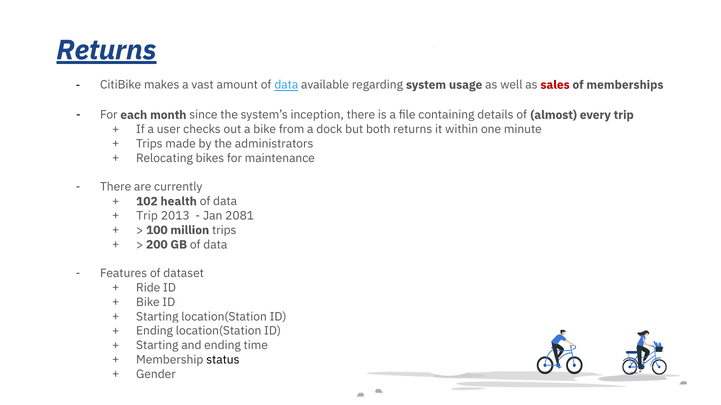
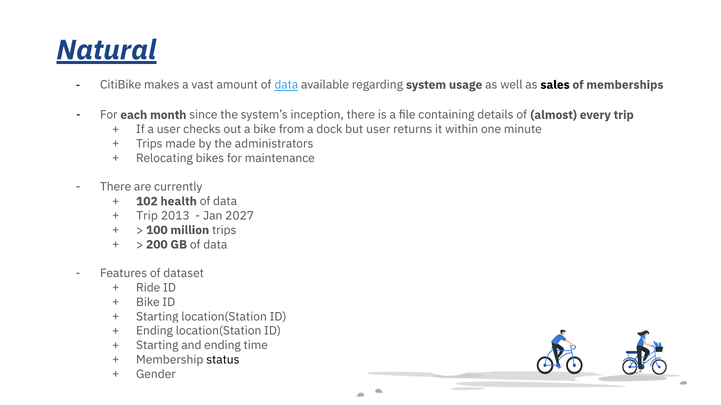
Returns at (106, 50): Returns -> Natural
sales colour: red -> black
but both: both -> user
2081: 2081 -> 2027
